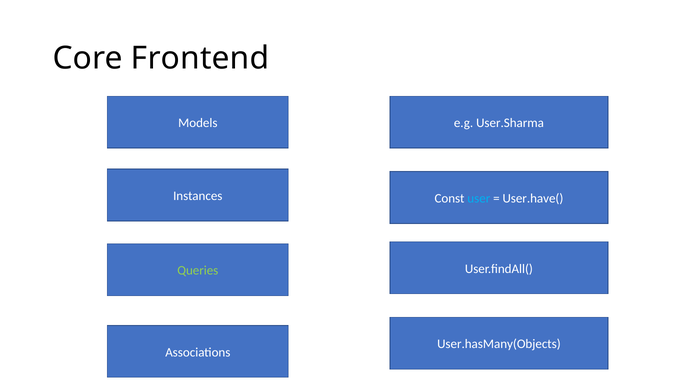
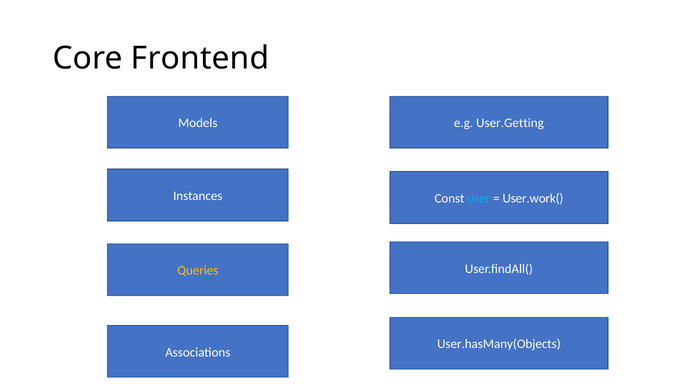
User.Sharma: User.Sharma -> User.Getting
User.have(: User.have( -> User.work(
Queries colour: light green -> yellow
